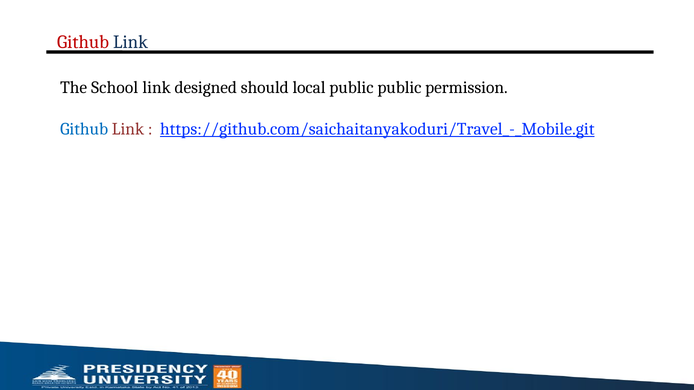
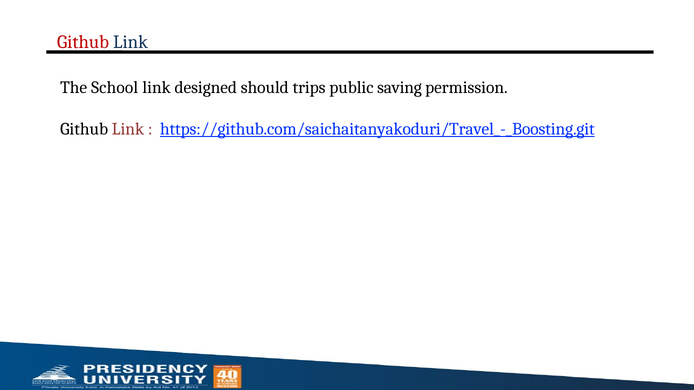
local: local -> trips
public public: public -> saving
Github at (84, 129) colour: blue -> black
https://github.com/saichaitanyakoduri/Travel_-_Mobile.git: https://github.com/saichaitanyakoduri/Travel_-_Mobile.git -> https://github.com/saichaitanyakoduri/Travel_-_Boosting.git
